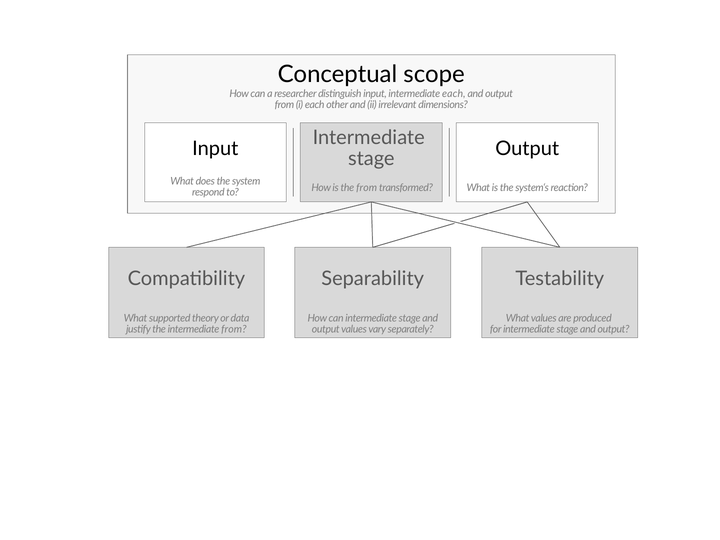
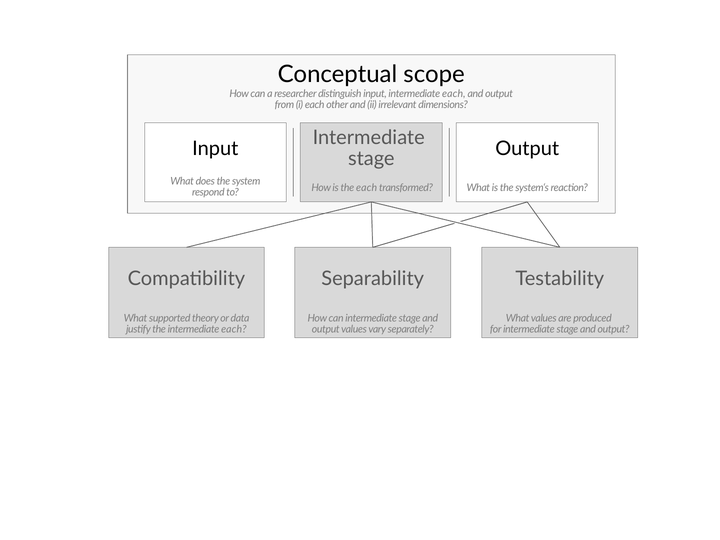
the from: from -> each
the intermediate from: from -> each
